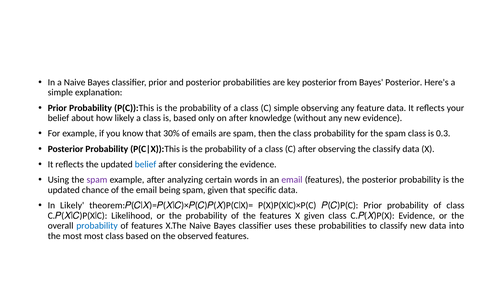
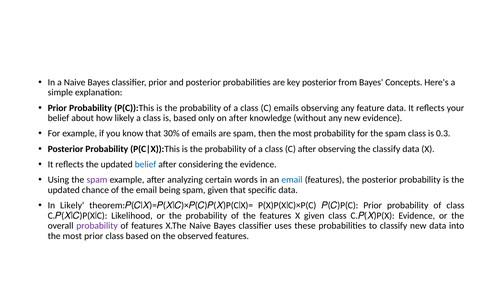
Bayes Posterior: Posterior -> Concepts
C simple: simple -> emails
then the class: class -> most
email at (292, 180) colour: purple -> blue
probability at (97, 226) colour: blue -> purple
most most: most -> prior
